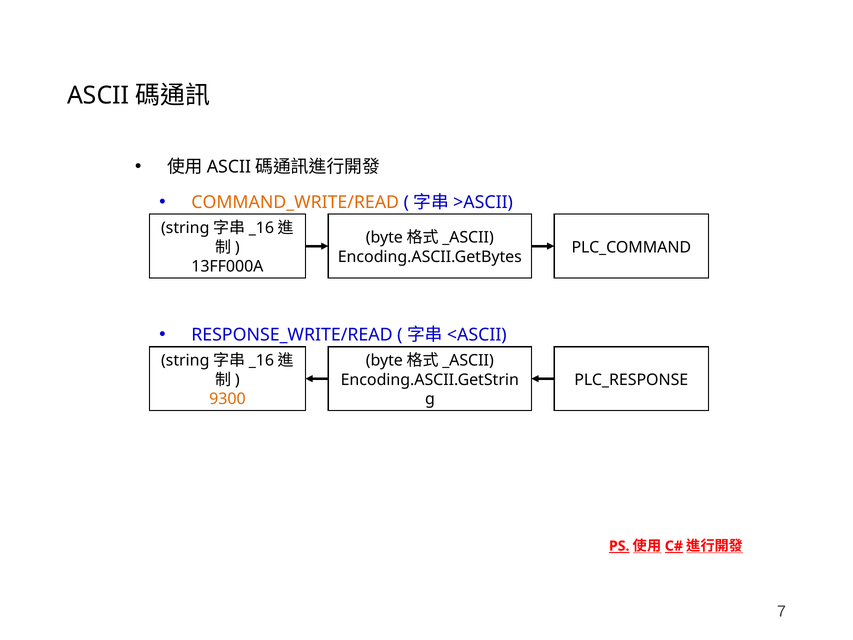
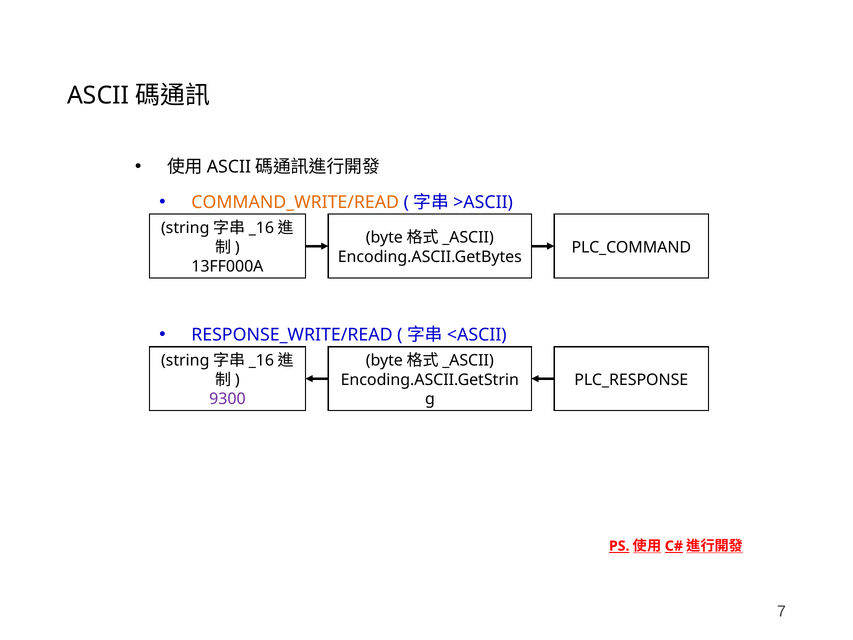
9300 colour: orange -> purple
